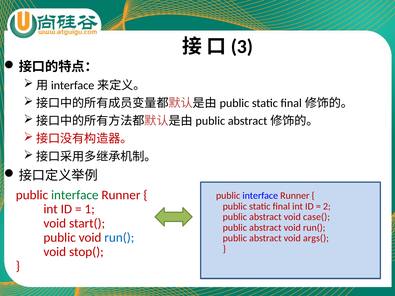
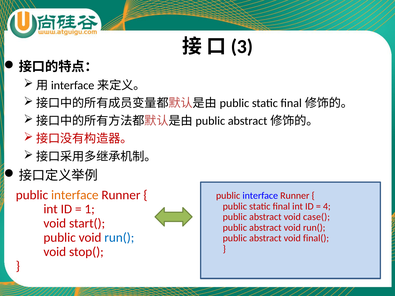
interface at (75, 195) colour: green -> orange
2: 2 -> 4
args(: args( -> final(
